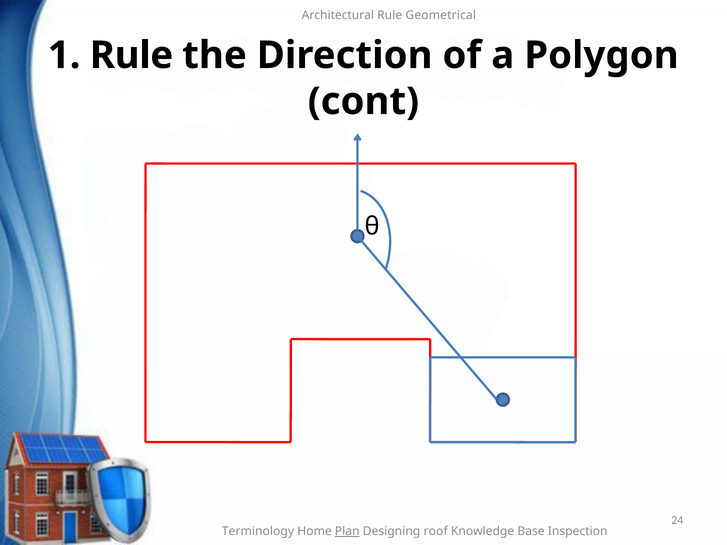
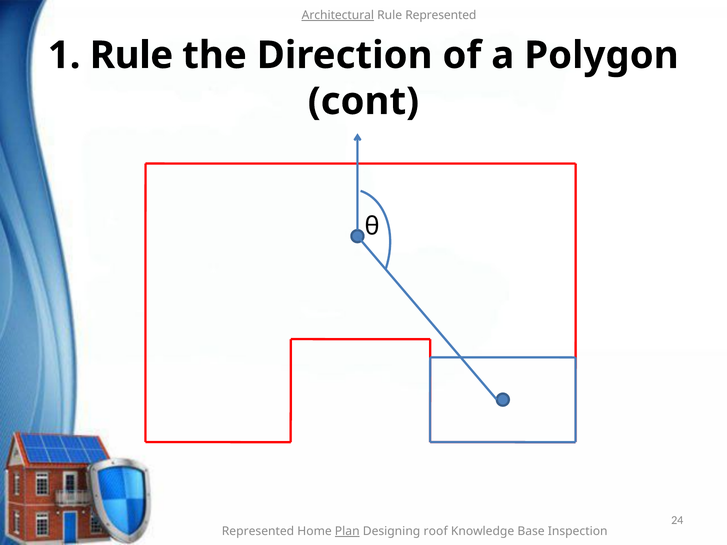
Architectural underline: none -> present
Rule Geometrical: Geometrical -> Represented
Terminology at (258, 532): Terminology -> Represented
